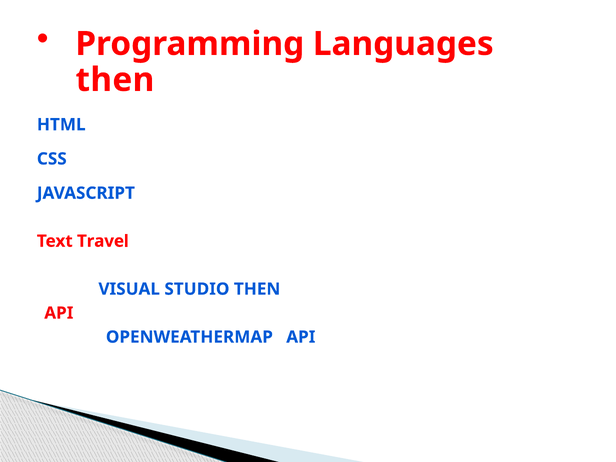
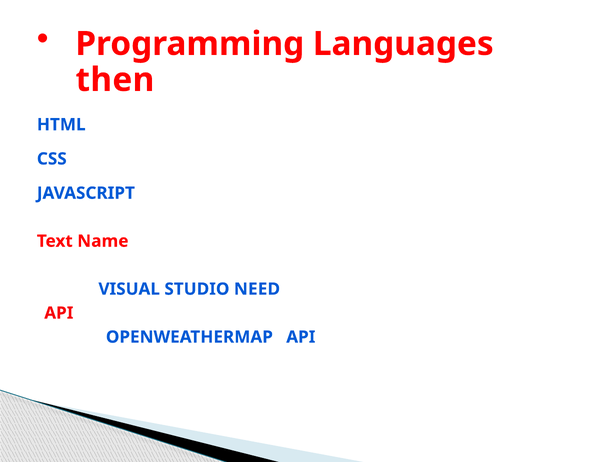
Travel: Travel -> Name
STUDIO THEN: THEN -> NEED
